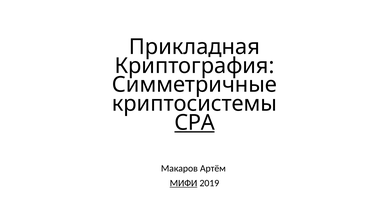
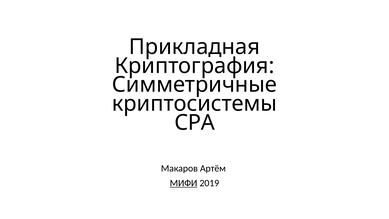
CPA underline: present -> none
